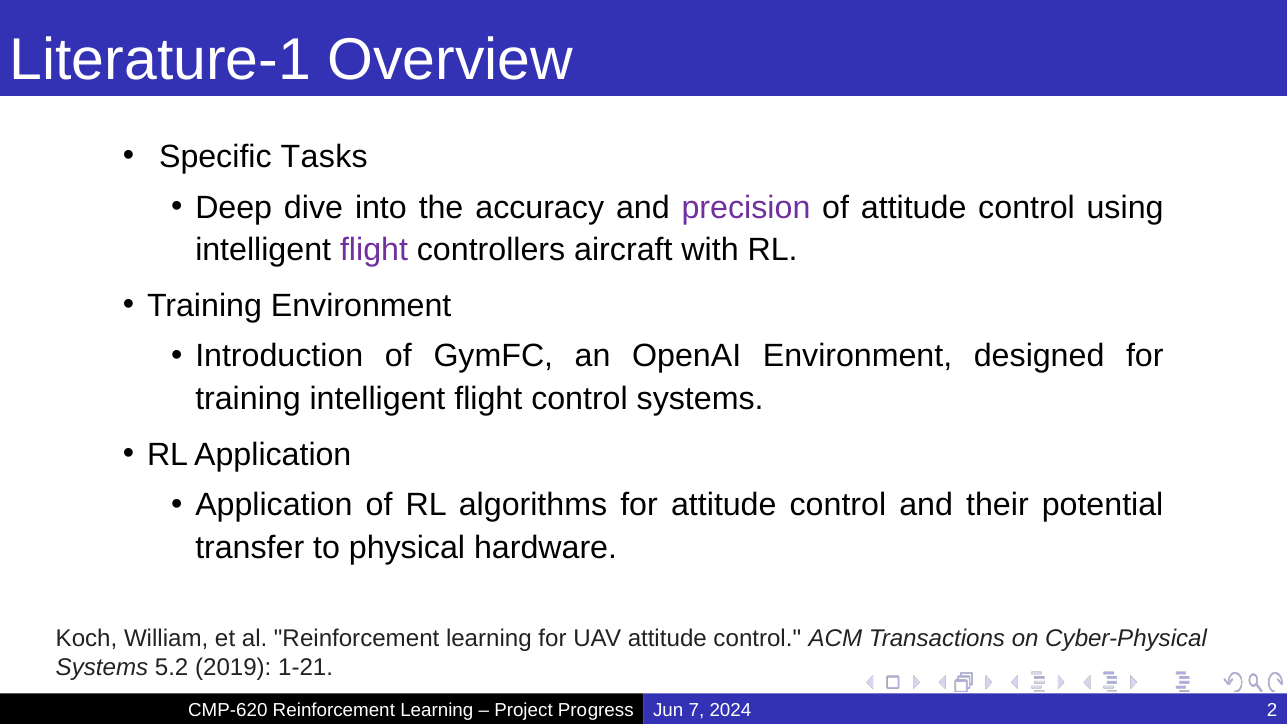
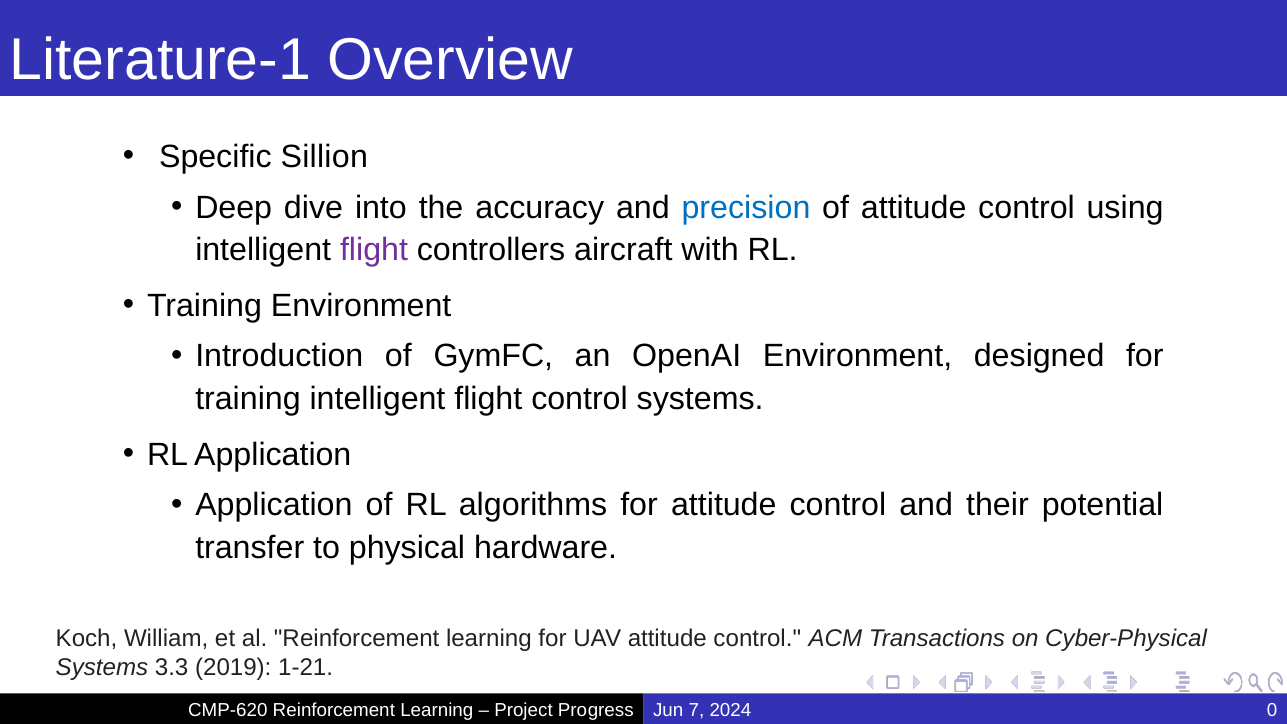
Tasks: Tasks -> Sillion
precision colour: purple -> blue
5.2: 5.2 -> 3.3
2: 2 -> 0
